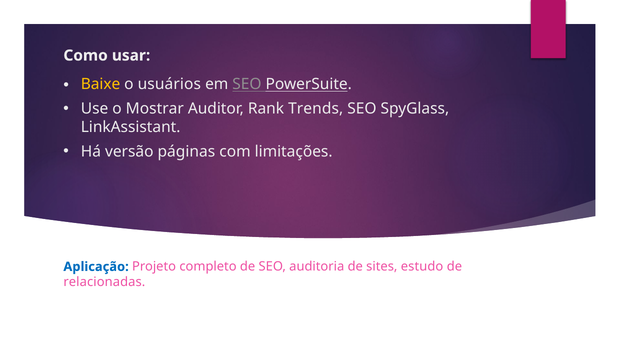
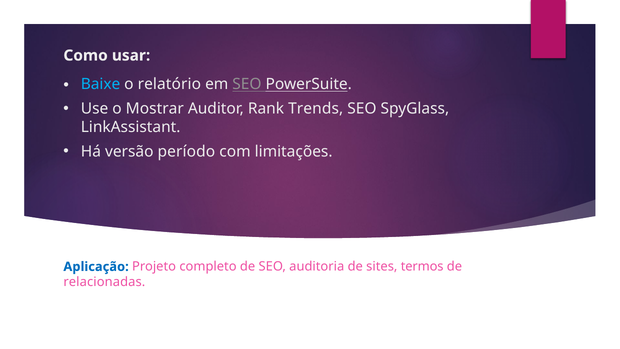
Baixe colour: yellow -> light blue
usuários: usuários -> relatório
páginas: páginas -> período
estudo: estudo -> termos
